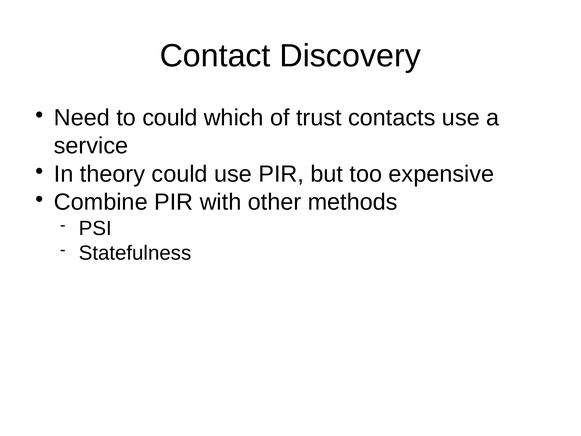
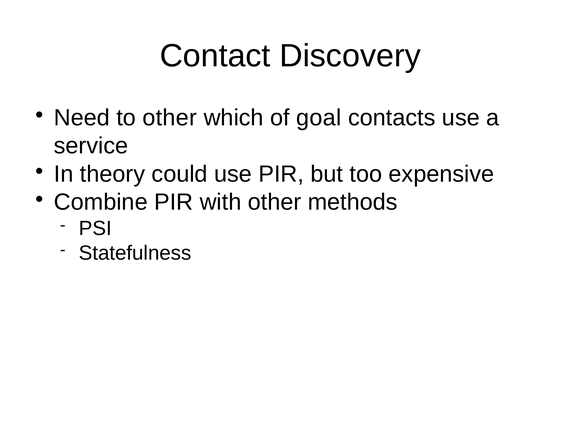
to could: could -> other
trust: trust -> goal
